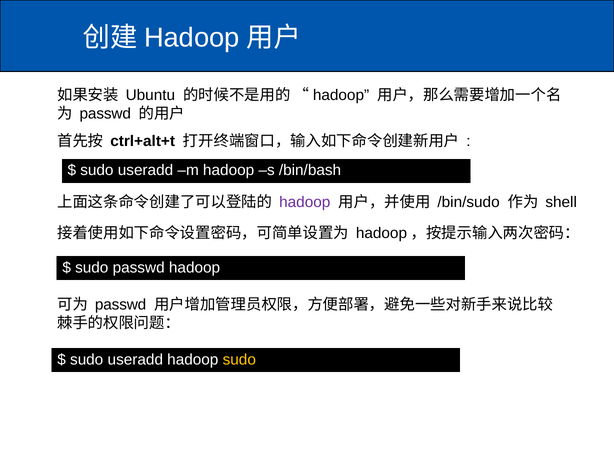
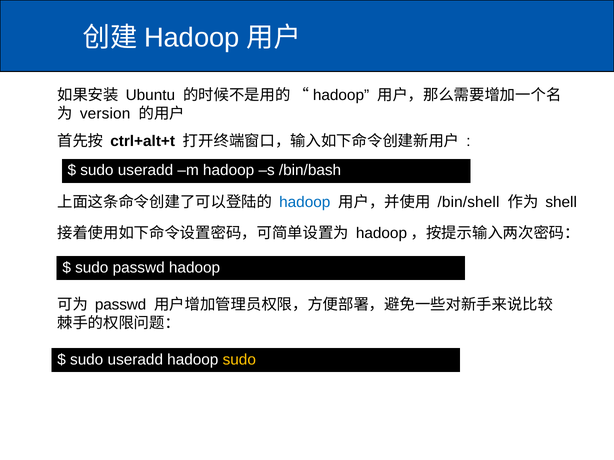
passwd at (105, 114): passwd -> version
hadoop at (305, 203) colour: purple -> blue
/bin/sudo: /bin/sudo -> /bin/shell
